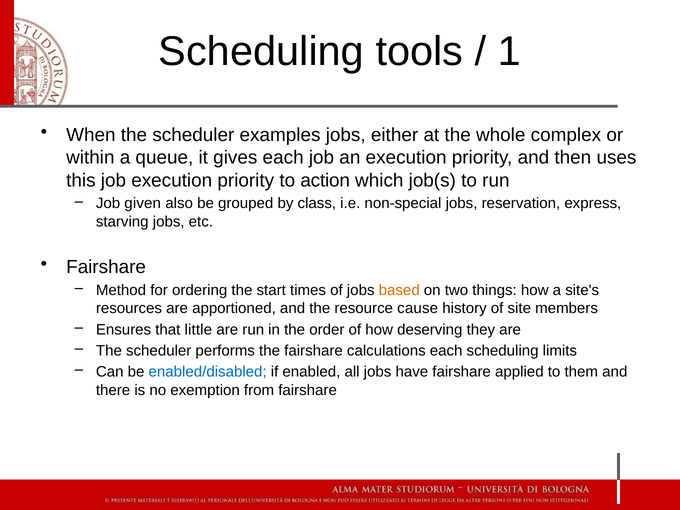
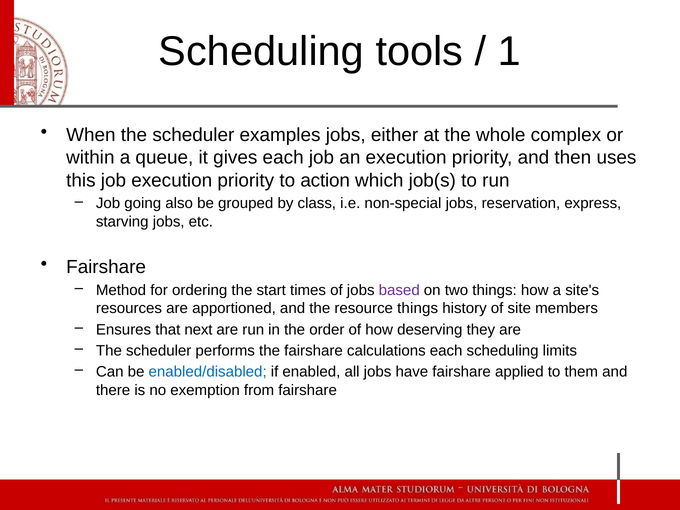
given: given -> going
based colour: orange -> purple
resource cause: cause -> things
little: little -> next
